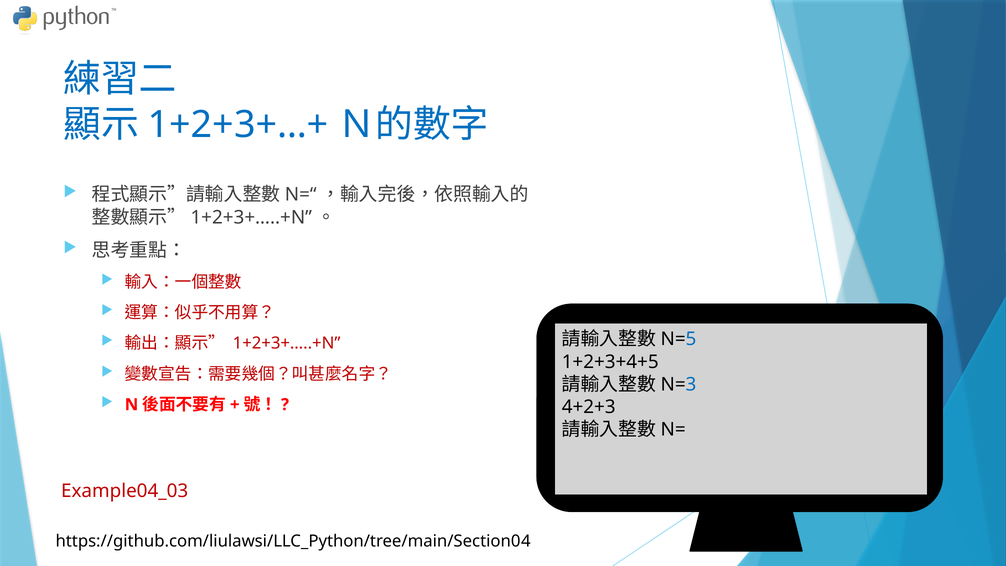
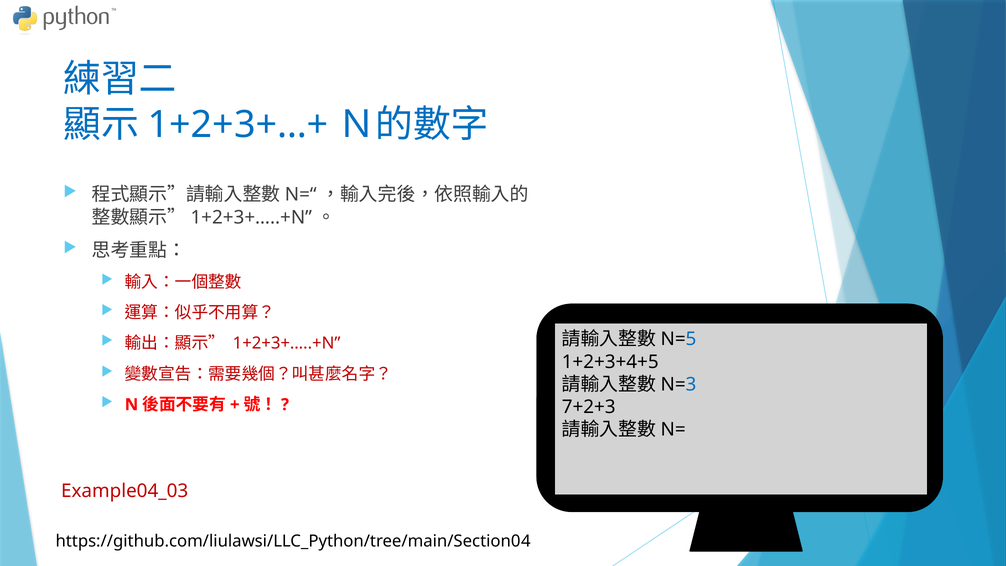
4+2+3: 4+2+3 -> 7+2+3
